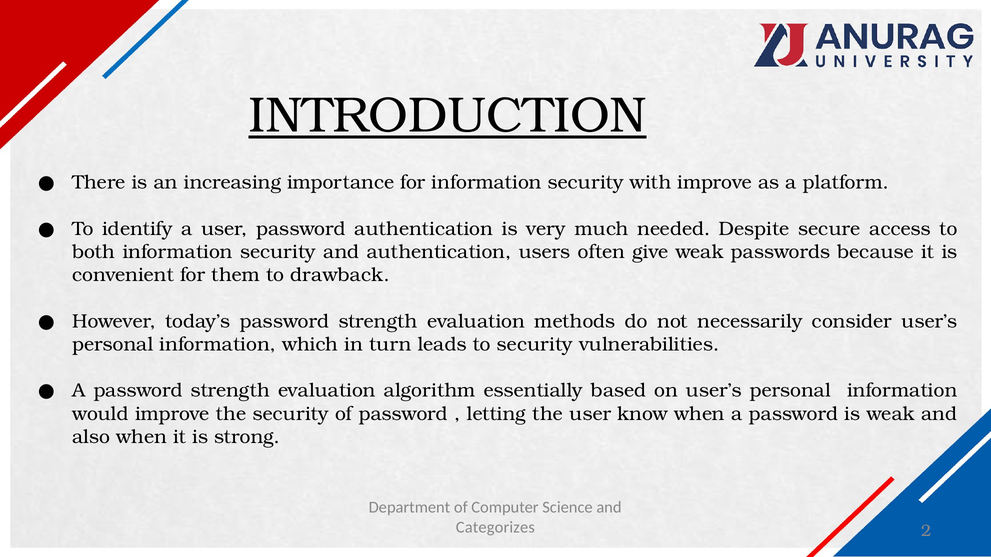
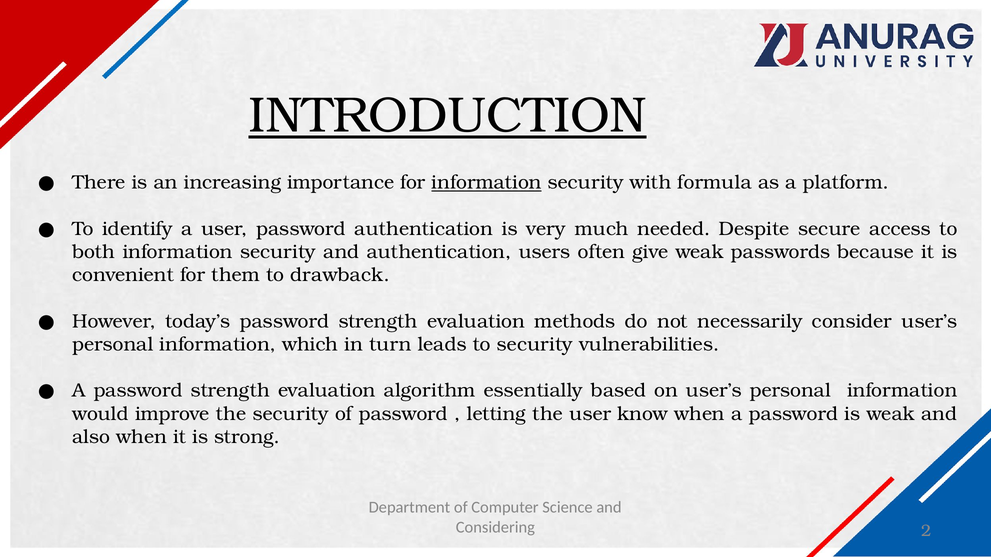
information at (487, 183) underline: none -> present
with improve: improve -> formula
Categorizes: Categorizes -> Considering
